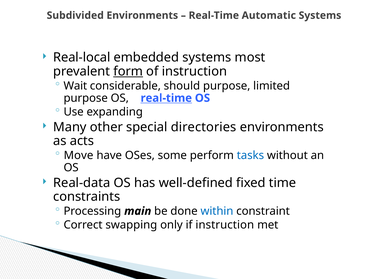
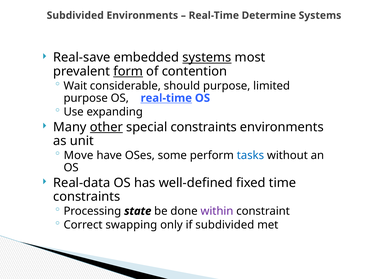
Automatic: Automatic -> Determine
Real-local: Real-local -> Real-save
systems at (207, 57) underline: none -> present
of instruction: instruction -> contention
other underline: none -> present
special directories: directories -> constraints
acts: acts -> unit
main: main -> state
within colour: blue -> purple
if instruction: instruction -> subdivided
